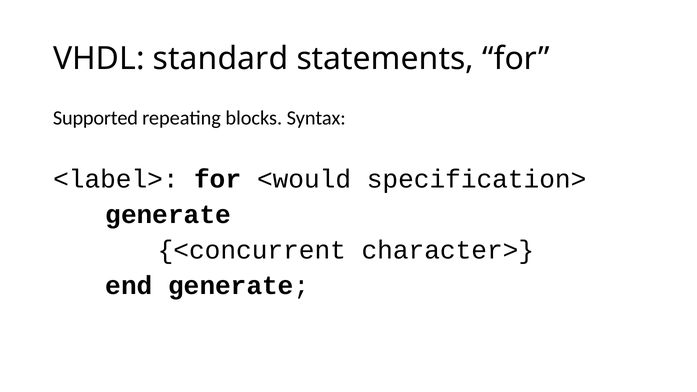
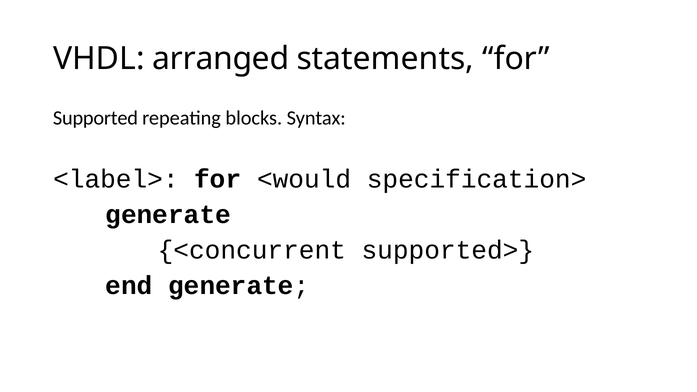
standard: standard -> arranged
character>: character> -> supported>
